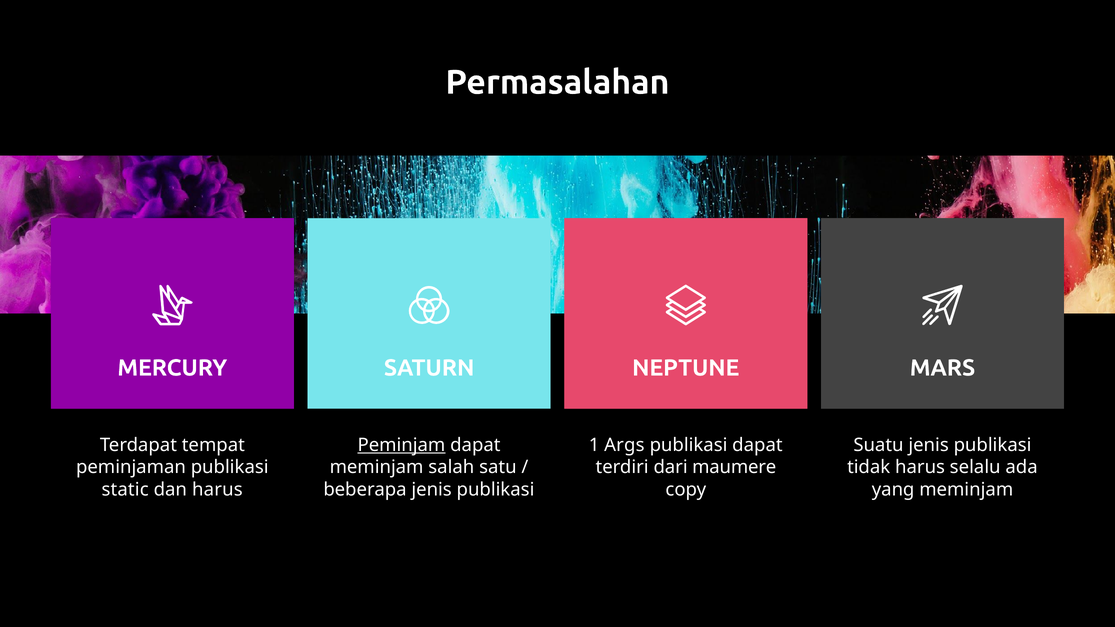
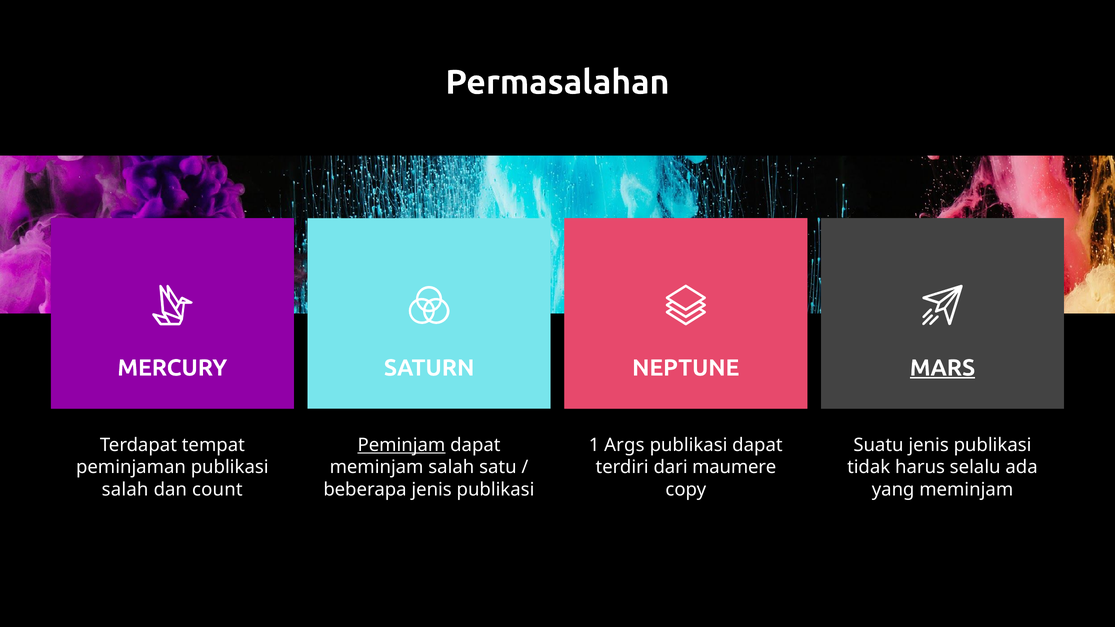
MARS underline: none -> present
static at (125, 490): static -> salah
dan harus: harus -> count
